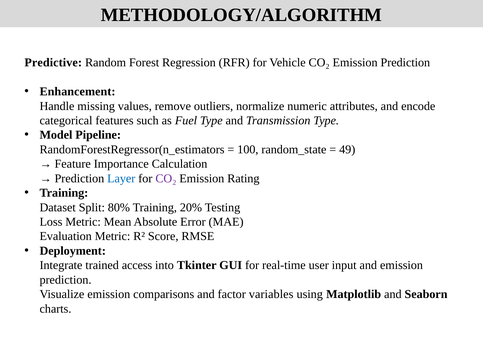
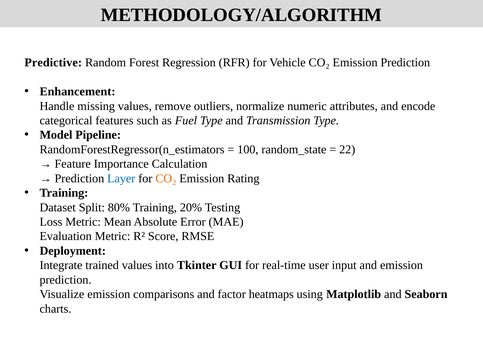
49: 49 -> 22
CO₂ at (166, 179) colour: purple -> orange
trained access: access -> values
variables: variables -> heatmaps
